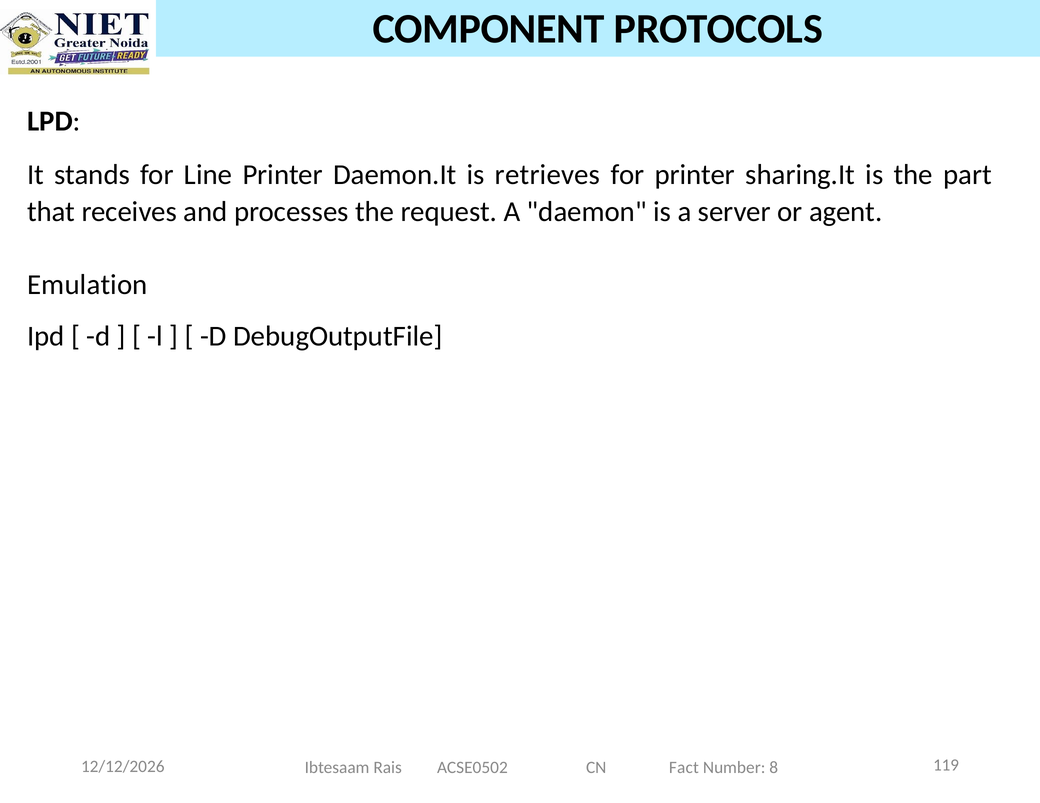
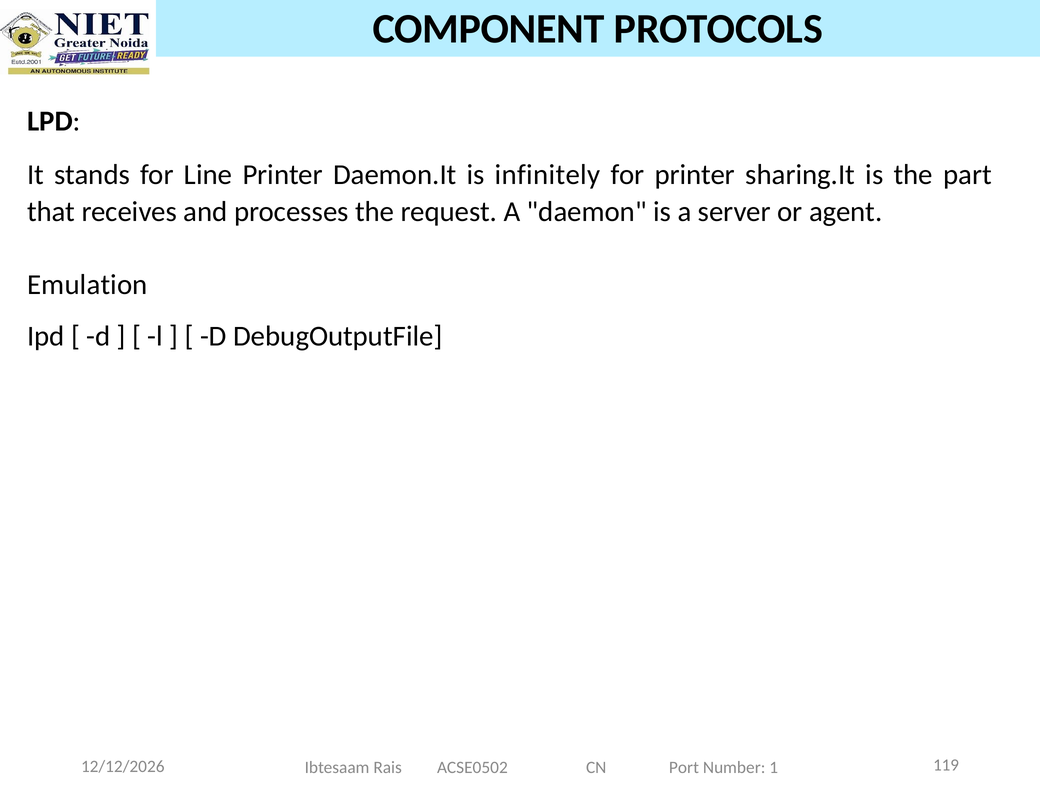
retrieves: retrieves -> infinitely
Fact: Fact -> Port
8: 8 -> 1
